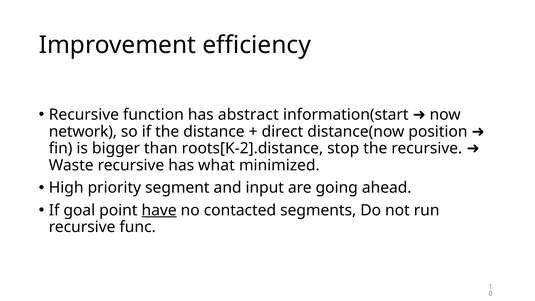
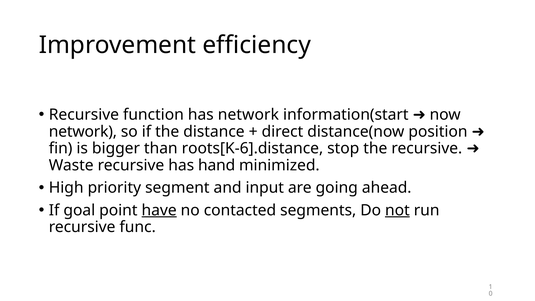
has abstract: abstract -> network
roots[K-2].distance: roots[K-2].distance -> roots[K-6].distance
what: what -> hand
not underline: none -> present
